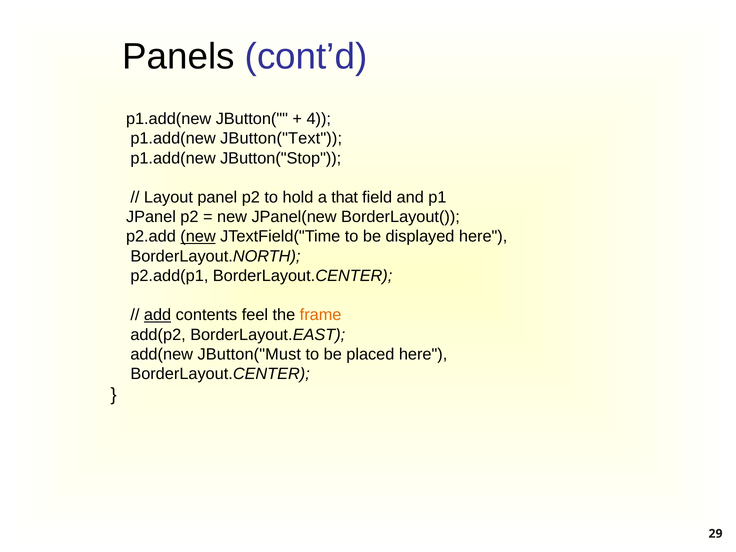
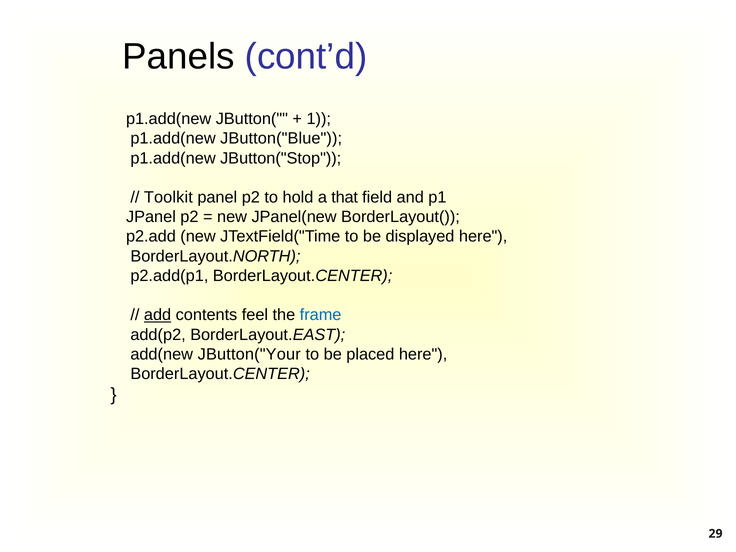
4: 4 -> 1
JButton("Text: JButton("Text -> JButton("Blue
Layout: Layout -> Toolkit
new at (198, 237) underline: present -> none
frame colour: orange -> blue
JButton("Must: JButton("Must -> JButton("Your
